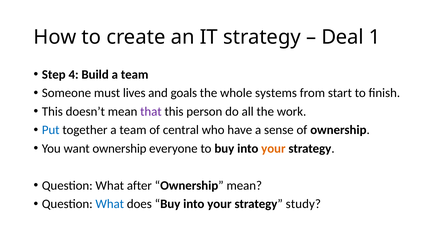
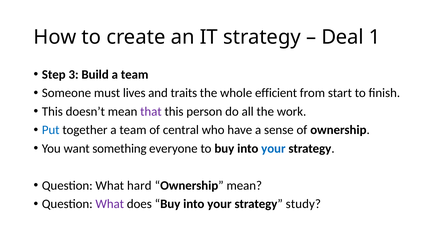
4: 4 -> 3
goals: goals -> traits
systems: systems -> efficient
want ownership: ownership -> something
your at (273, 149) colour: orange -> blue
after: after -> hard
What at (110, 204) colour: blue -> purple
